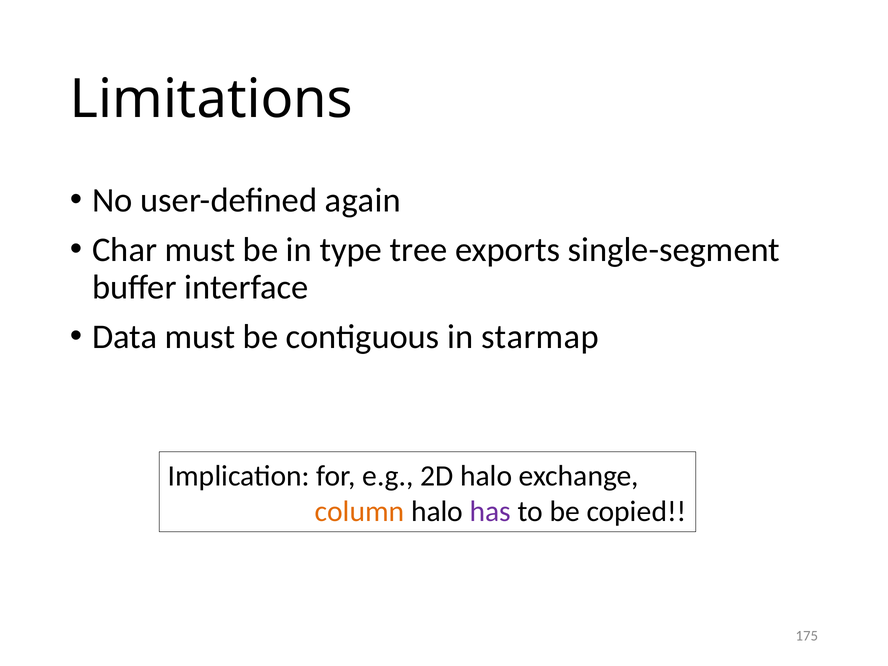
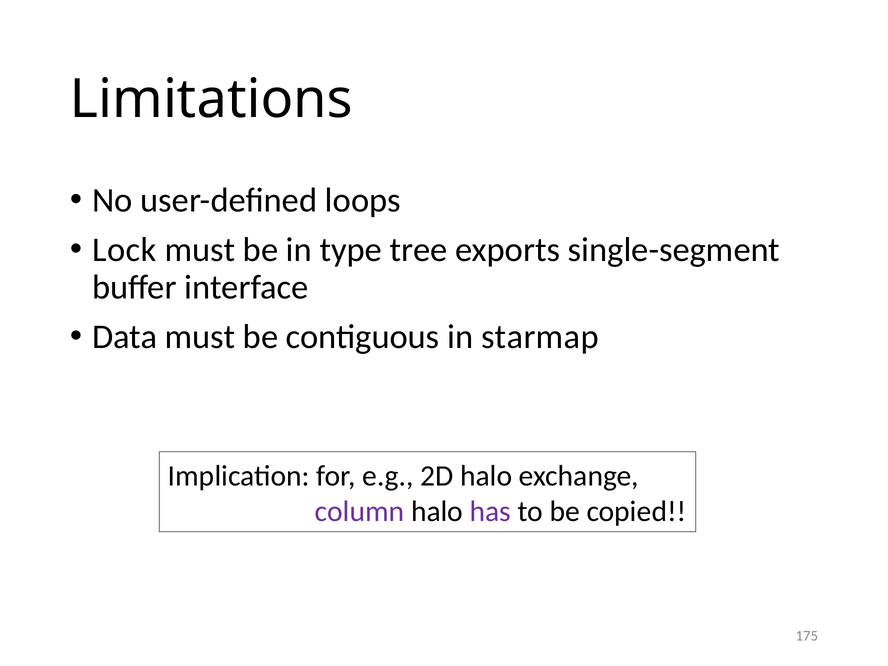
again: again -> loops
Char: Char -> Lock
column colour: orange -> purple
